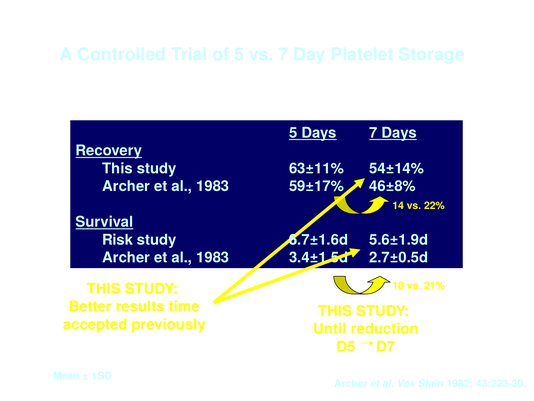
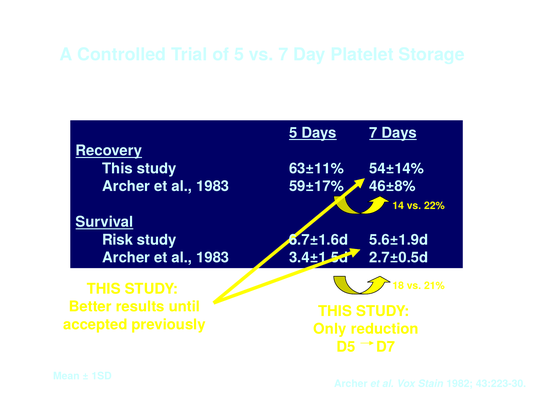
time: time -> until
Until: Until -> Only
